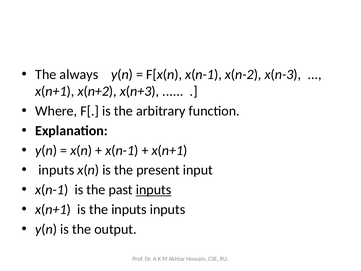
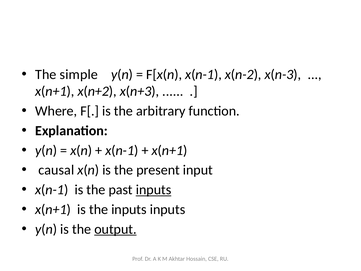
always: always -> simple
inputs at (56, 170): inputs -> causal
output underline: none -> present
